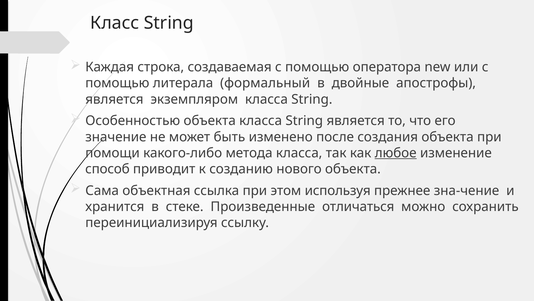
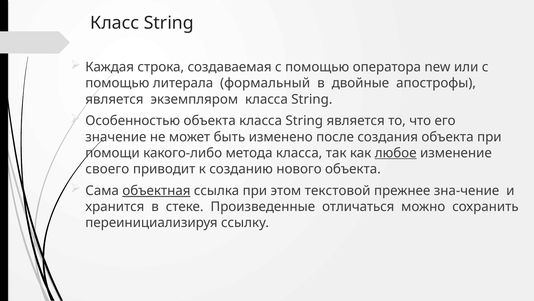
способ: способ -> своего
объектная underline: none -> present
используя: используя -> текстовой
